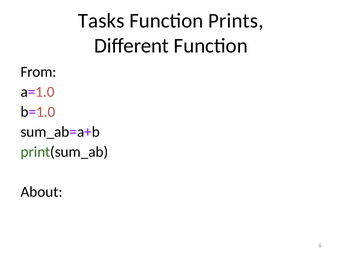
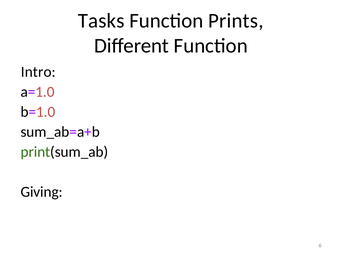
From: From -> Intro
About: About -> Giving
